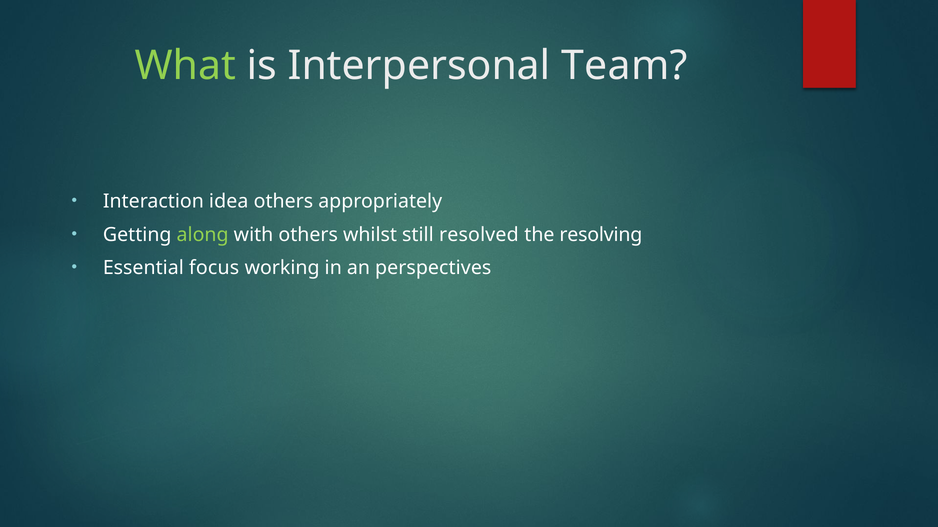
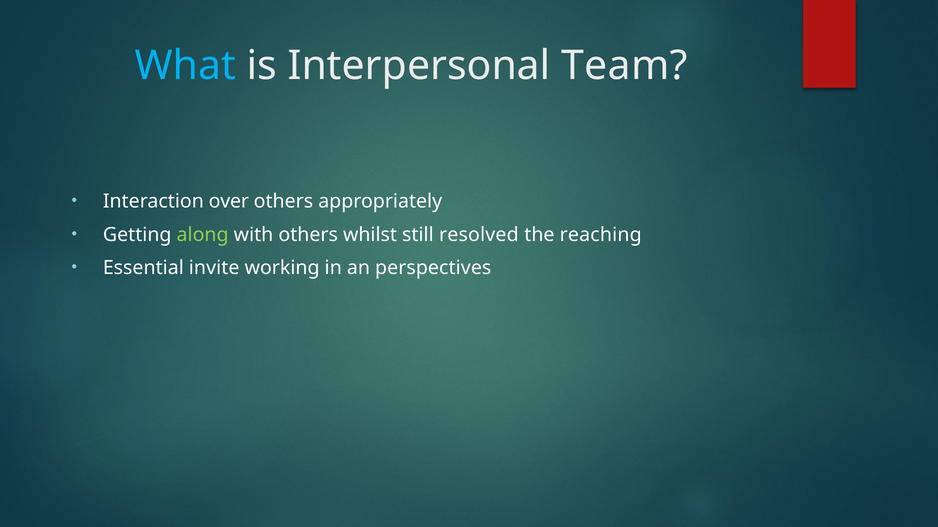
What colour: light green -> light blue
idea: idea -> over
resolving: resolving -> reaching
focus: focus -> invite
